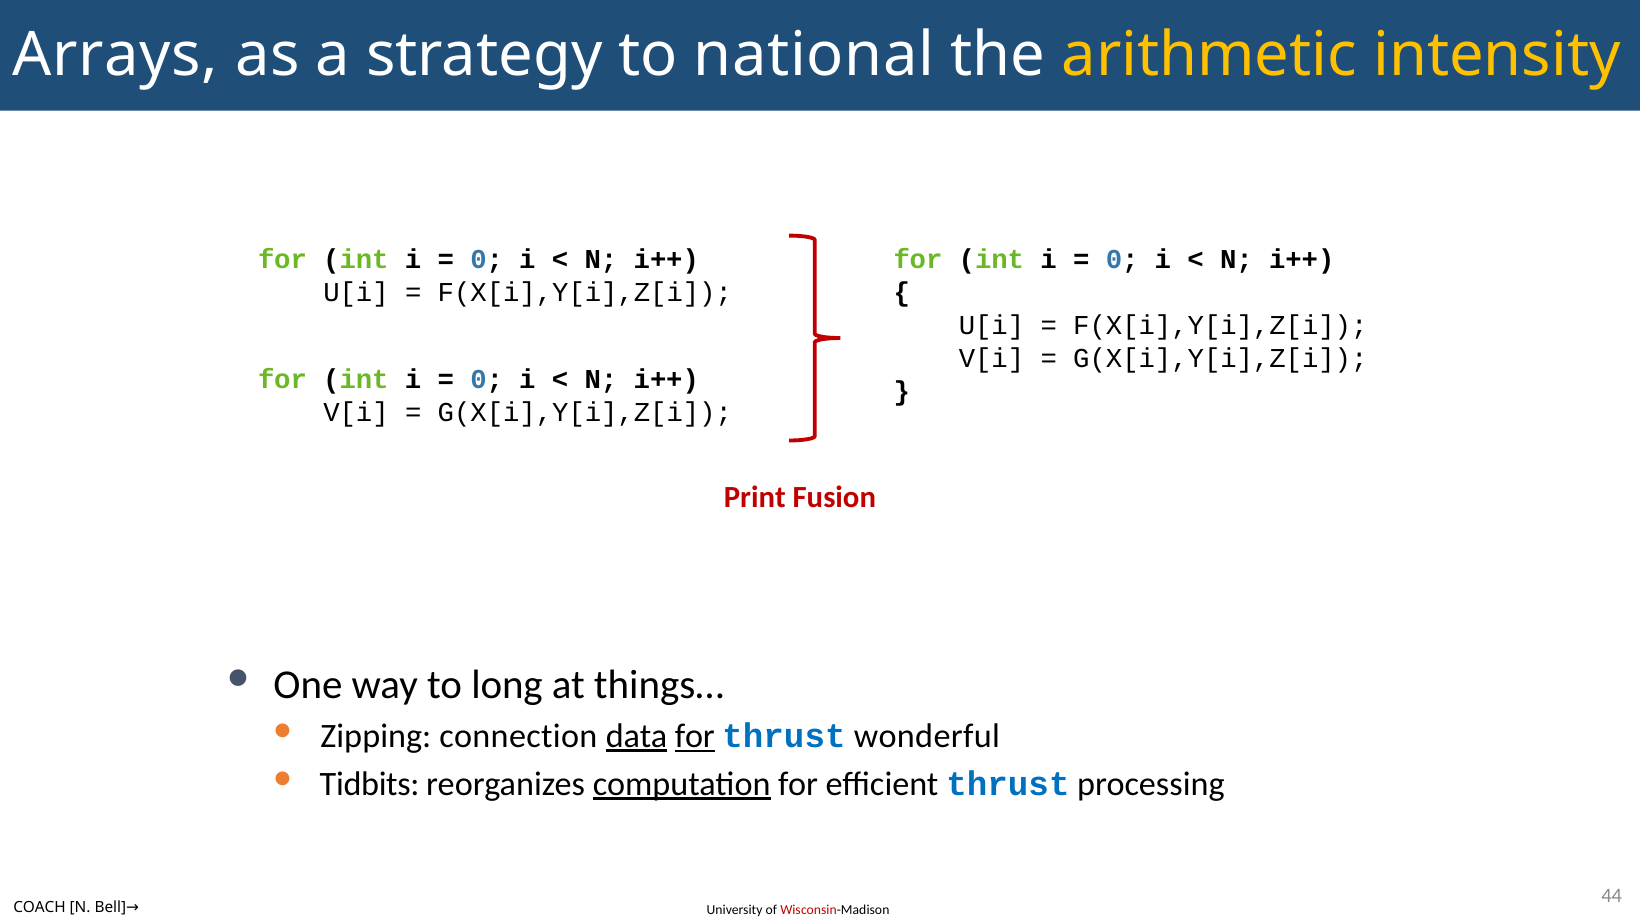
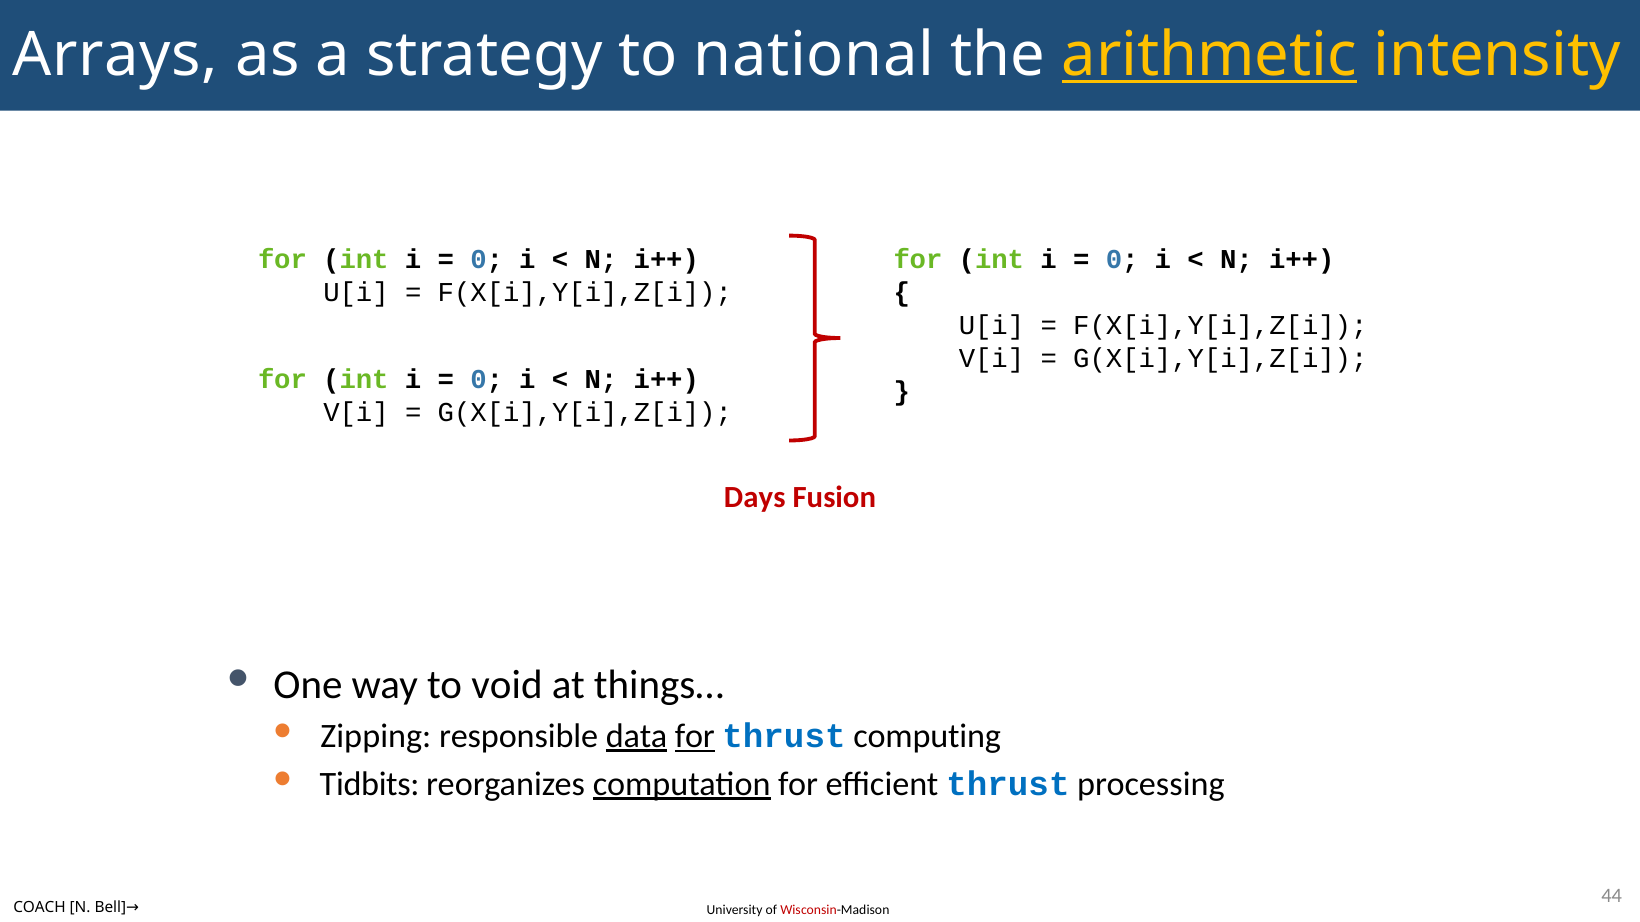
arithmetic underline: none -> present
Print: Print -> Days
long: long -> void
connection: connection -> responsible
wonderful: wonderful -> computing
